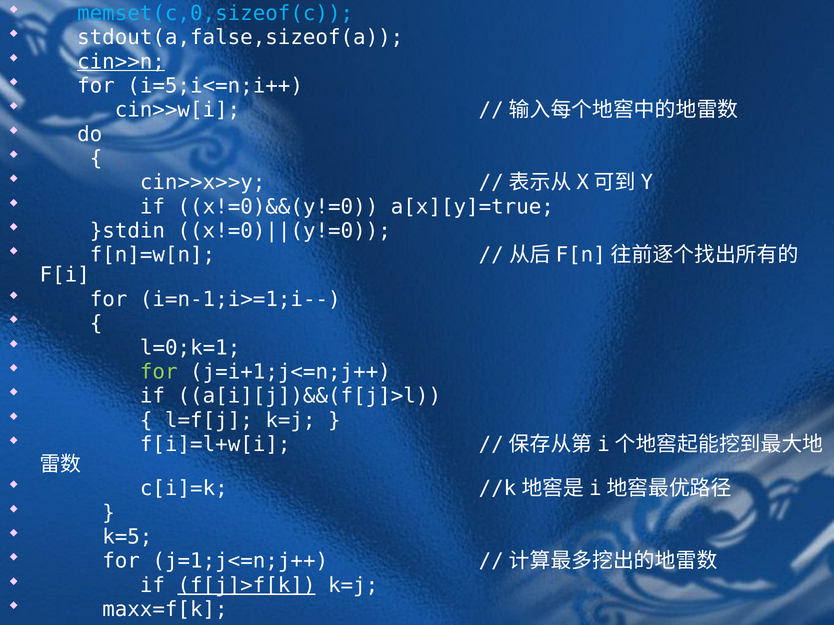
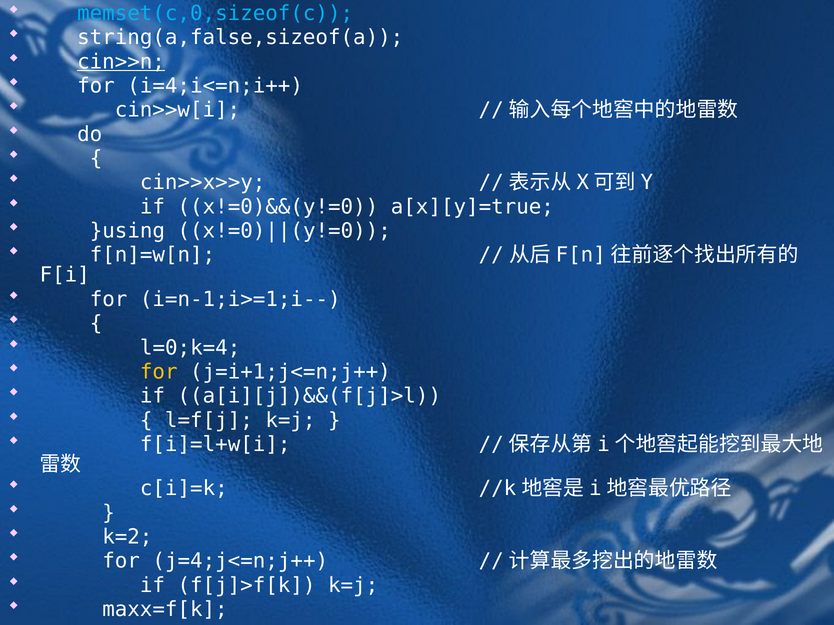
stdout(a,false,sizeof(a: stdout(a,false,sizeof(a -> string(a,false,sizeof(a
i=5;i<=n;i++: i=5;i<=n;i++ -> i=4;i<=n;i++
}stdin: }stdin -> }using
l=0;k=1: l=0;k=1 -> l=0;k=4
for at (159, 372) colour: light green -> yellow
k=5: k=5 -> k=2
j=1;j<=n;j++: j=1;j<=n;j++ -> j=4;j<=n;j++
f[j]>f[k underline: present -> none
